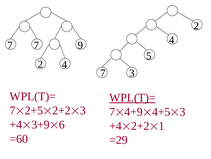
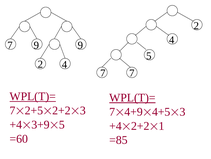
7 7: 7 -> 9
3 at (132, 73): 3 -> 7
WPL(T)= at (33, 96) underline: none -> present
6 at (62, 124): 6 -> 5
=29: =29 -> =85
